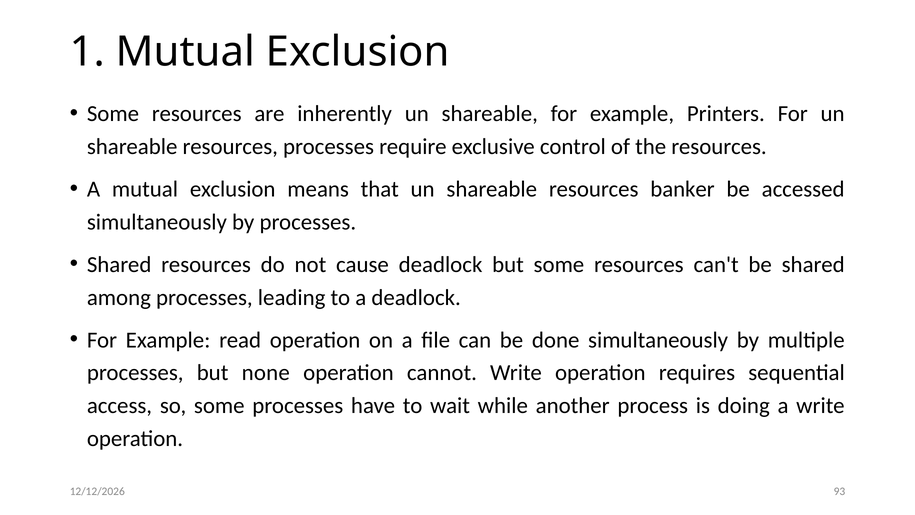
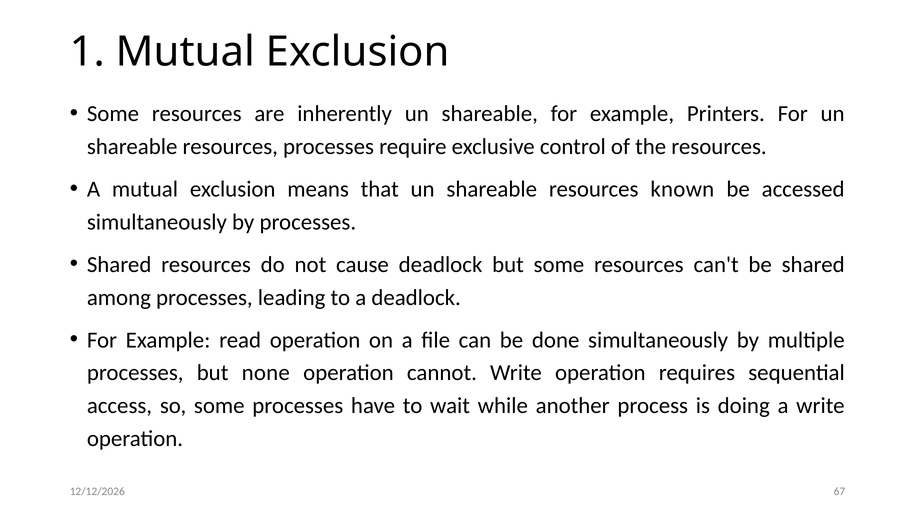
banker: banker -> known
93: 93 -> 67
